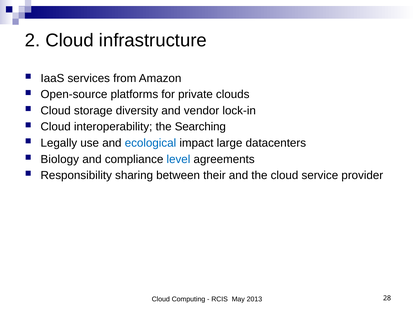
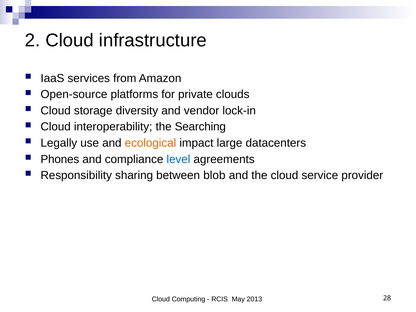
ecological colour: blue -> orange
Biology: Biology -> Phones
their: their -> blob
